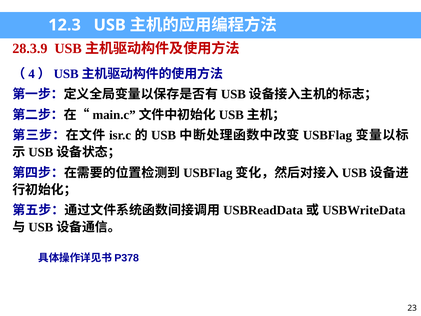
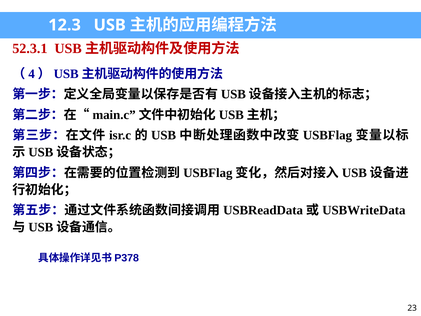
28.3.9: 28.3.9 -> 52.3.1
